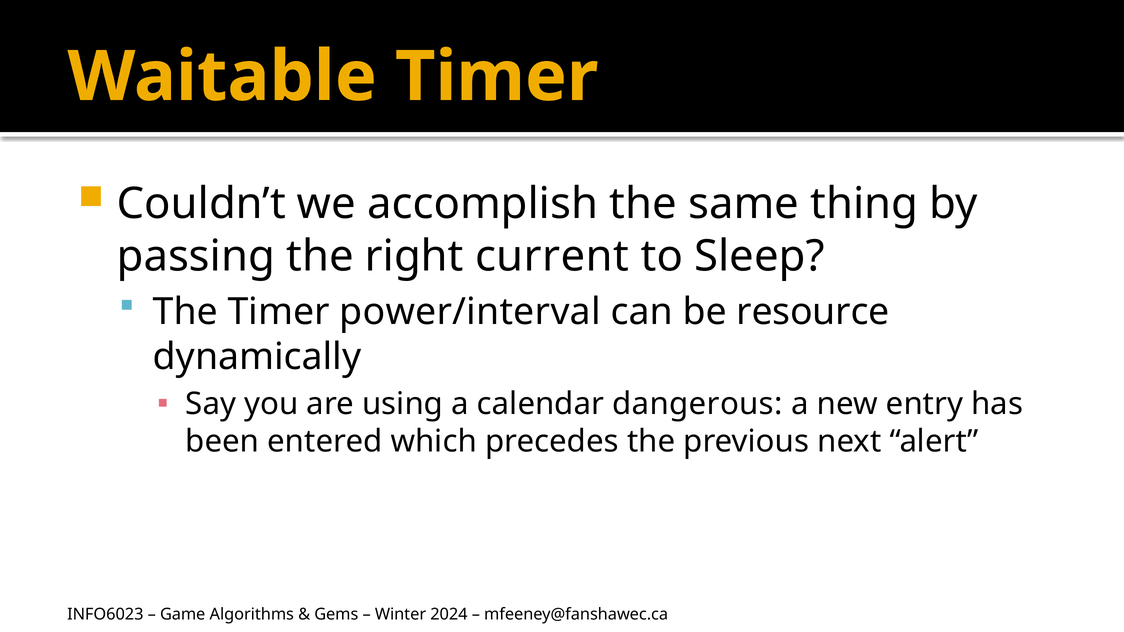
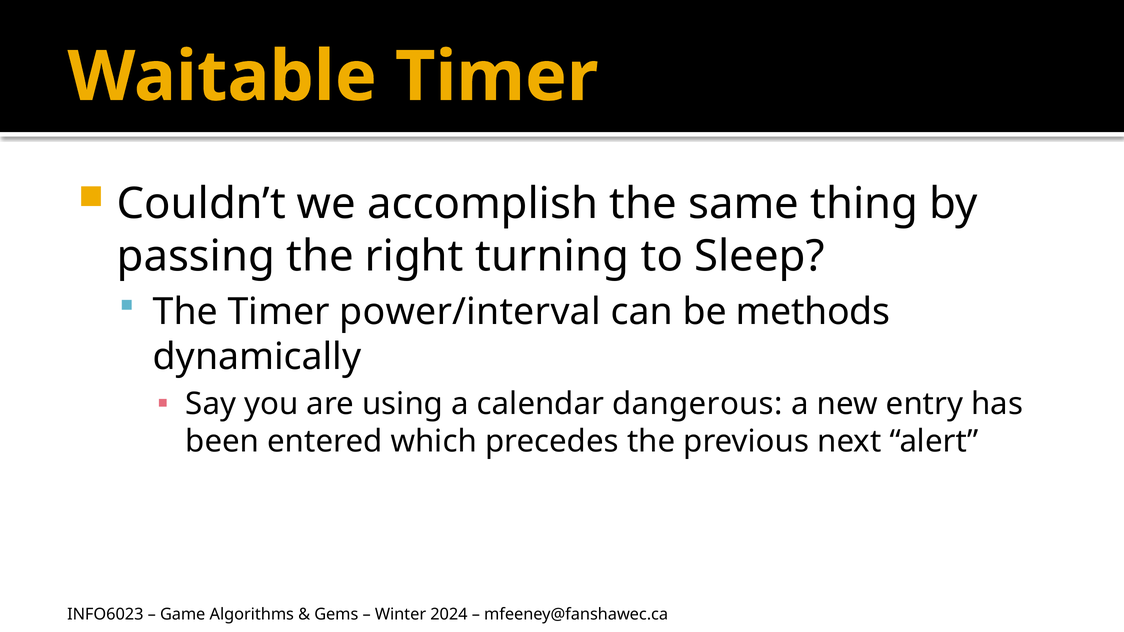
current: current -> turning
resource: resource -> methods
